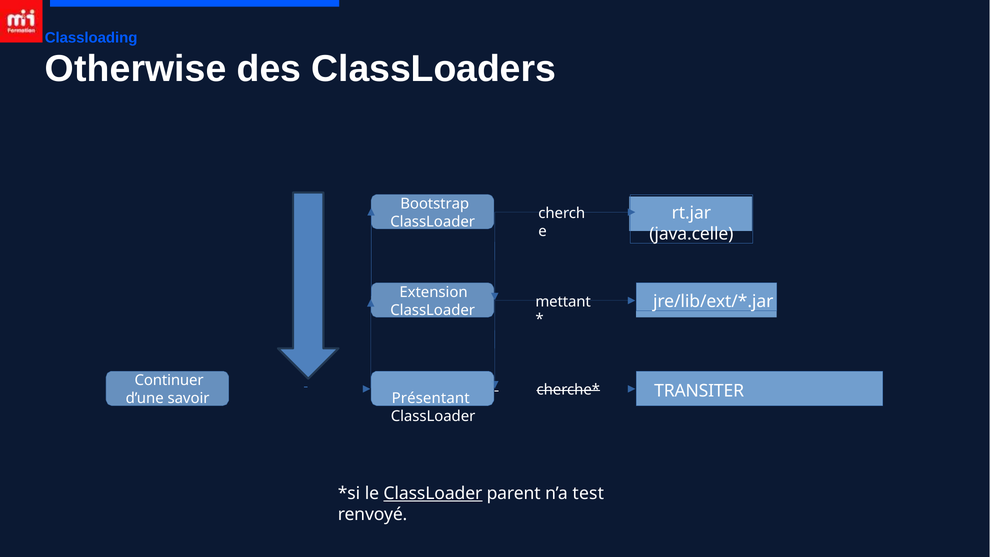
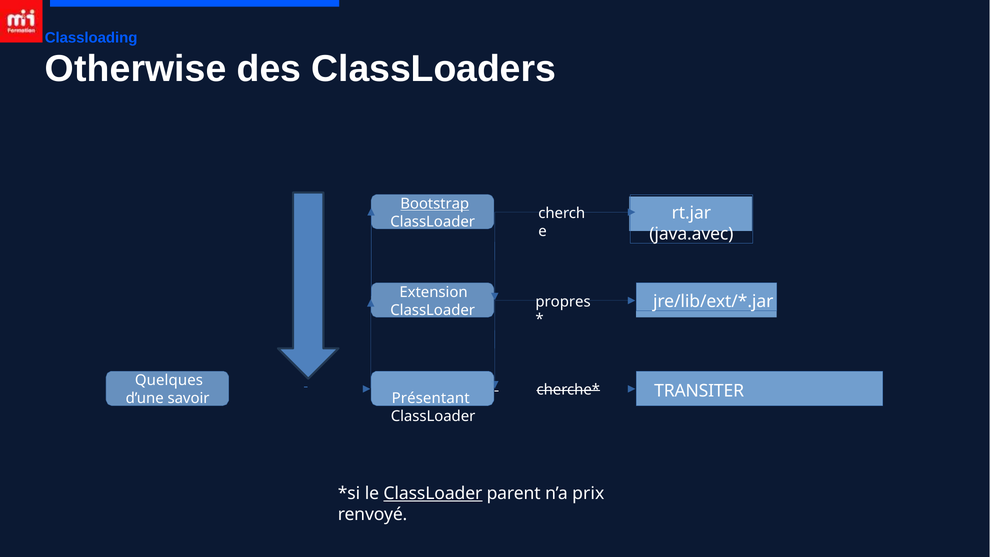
Bootstrap underline: none -> present
java.celle: java.celle -> java.avec
mettant: mettant -> propres
Continuer: Continuer -> Quelques
test: test -> prix
